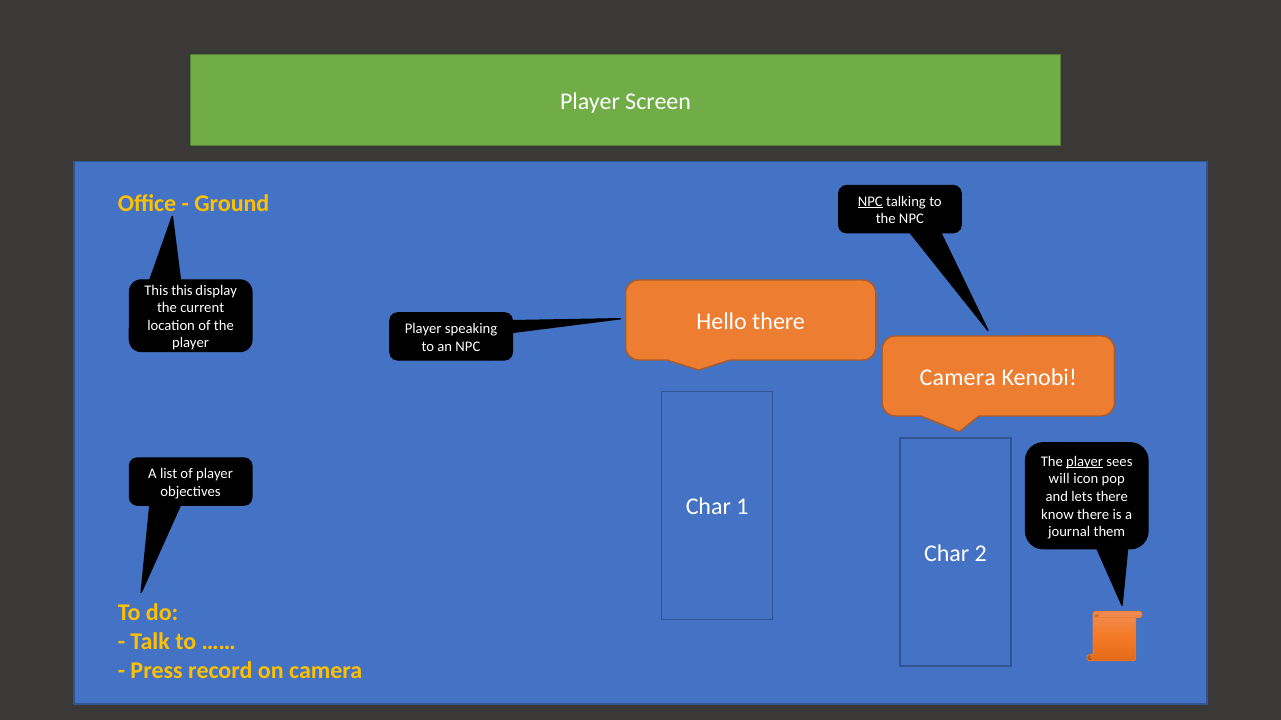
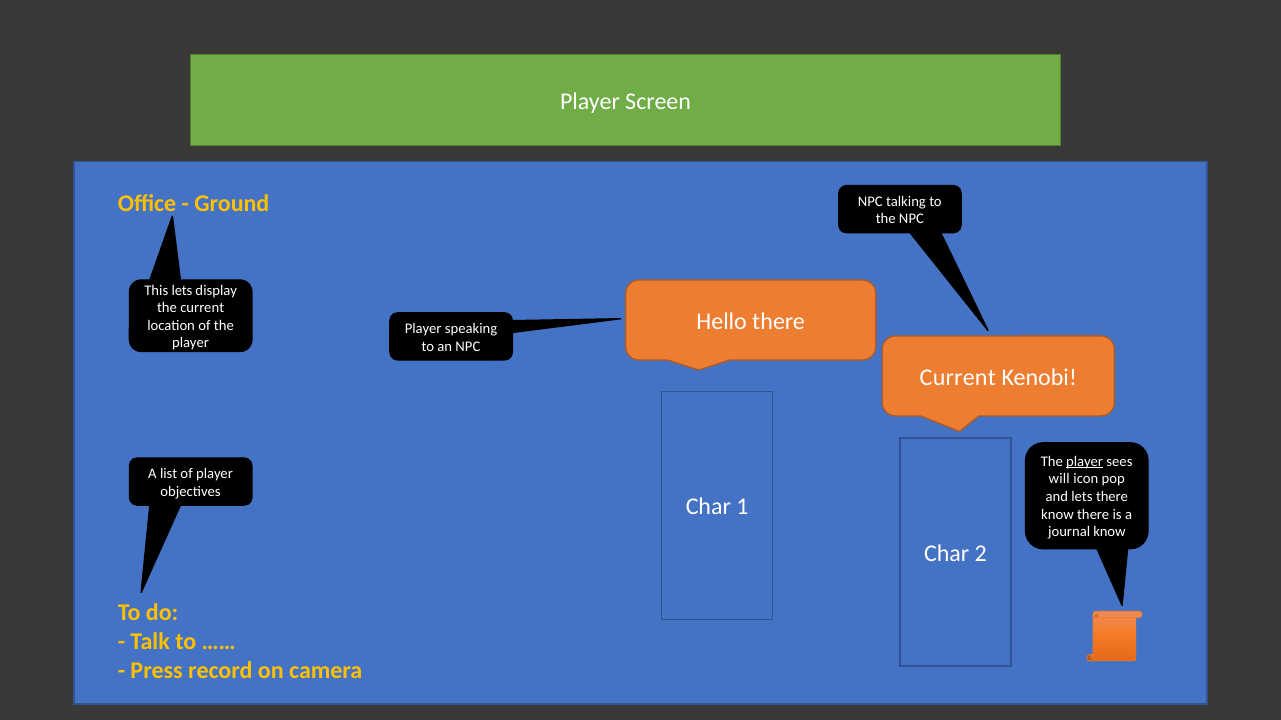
NPC at (870, 201) underline: present -> none
This this: this -> lets
Camera at (958, 378): Camera -> Current
journal them: them -> know
